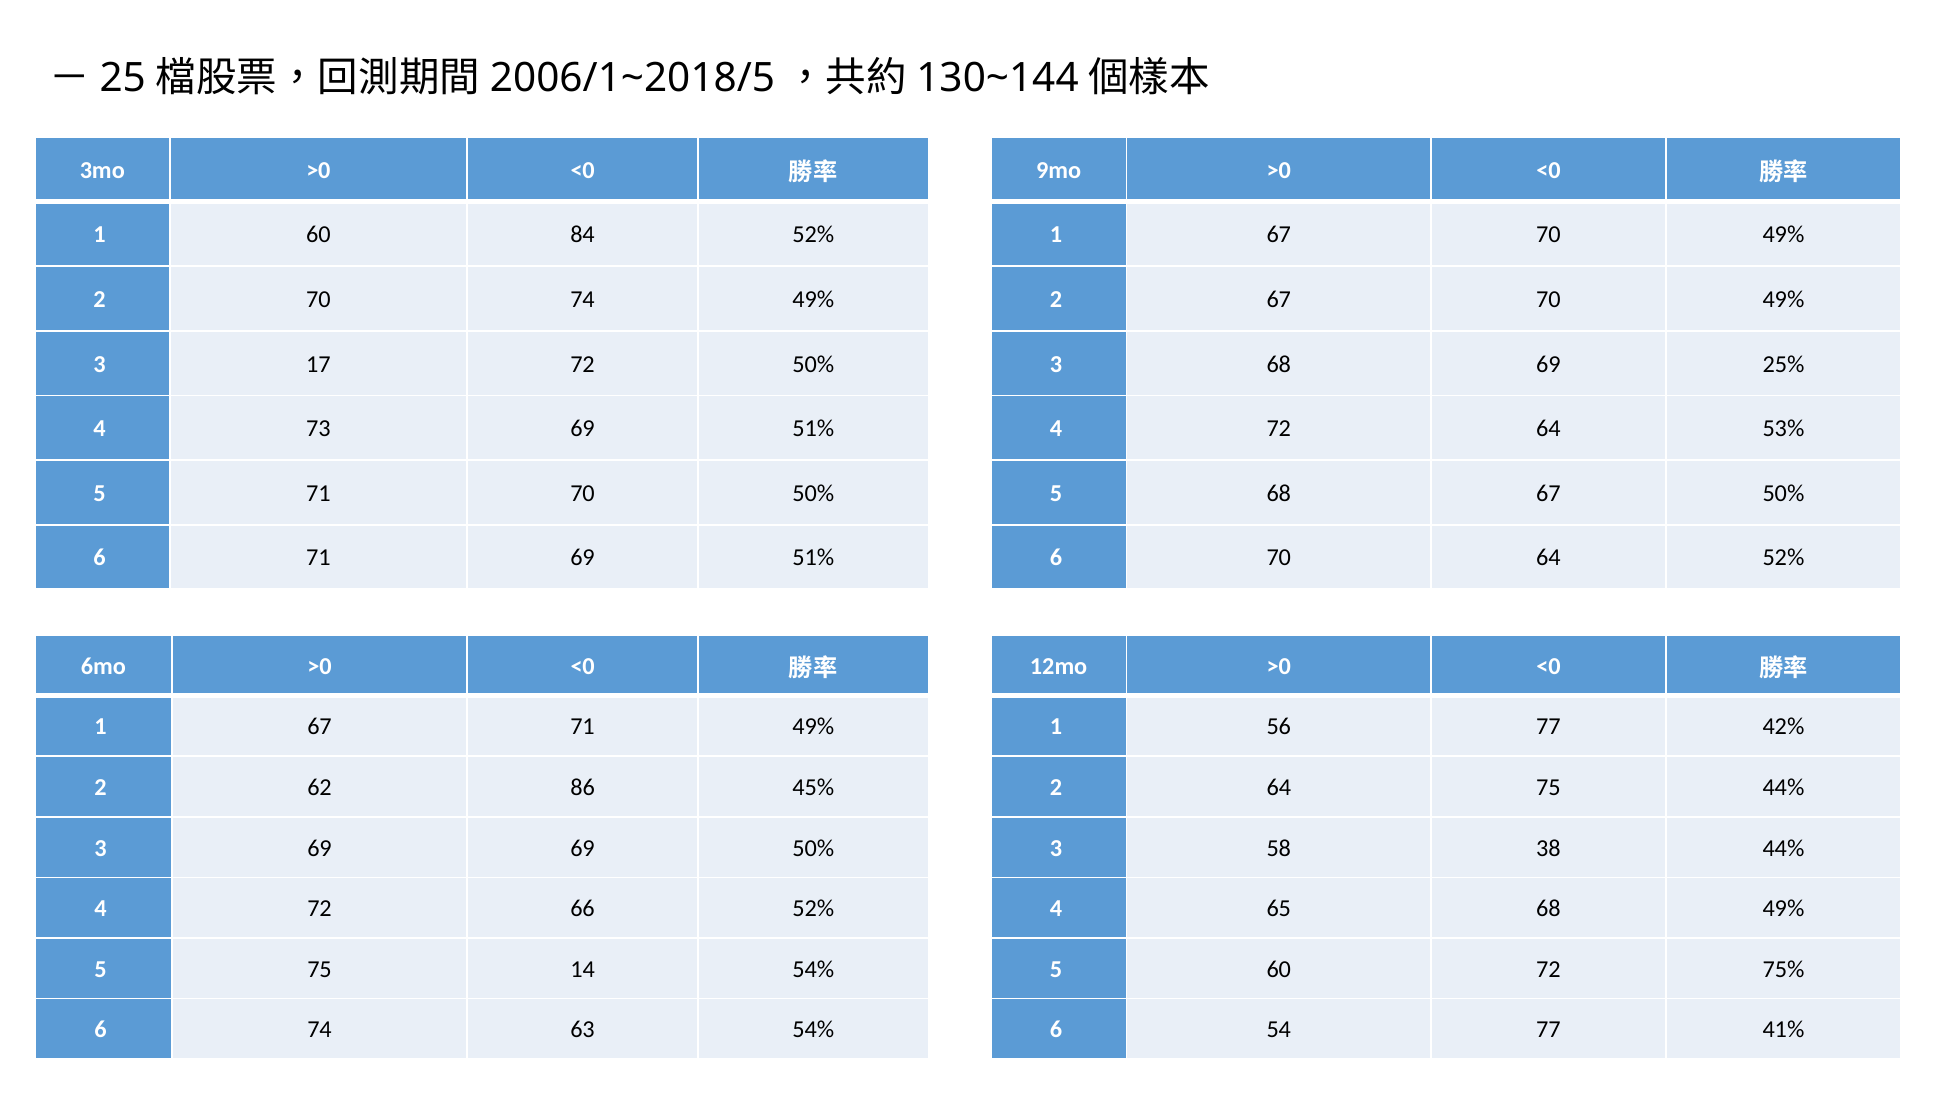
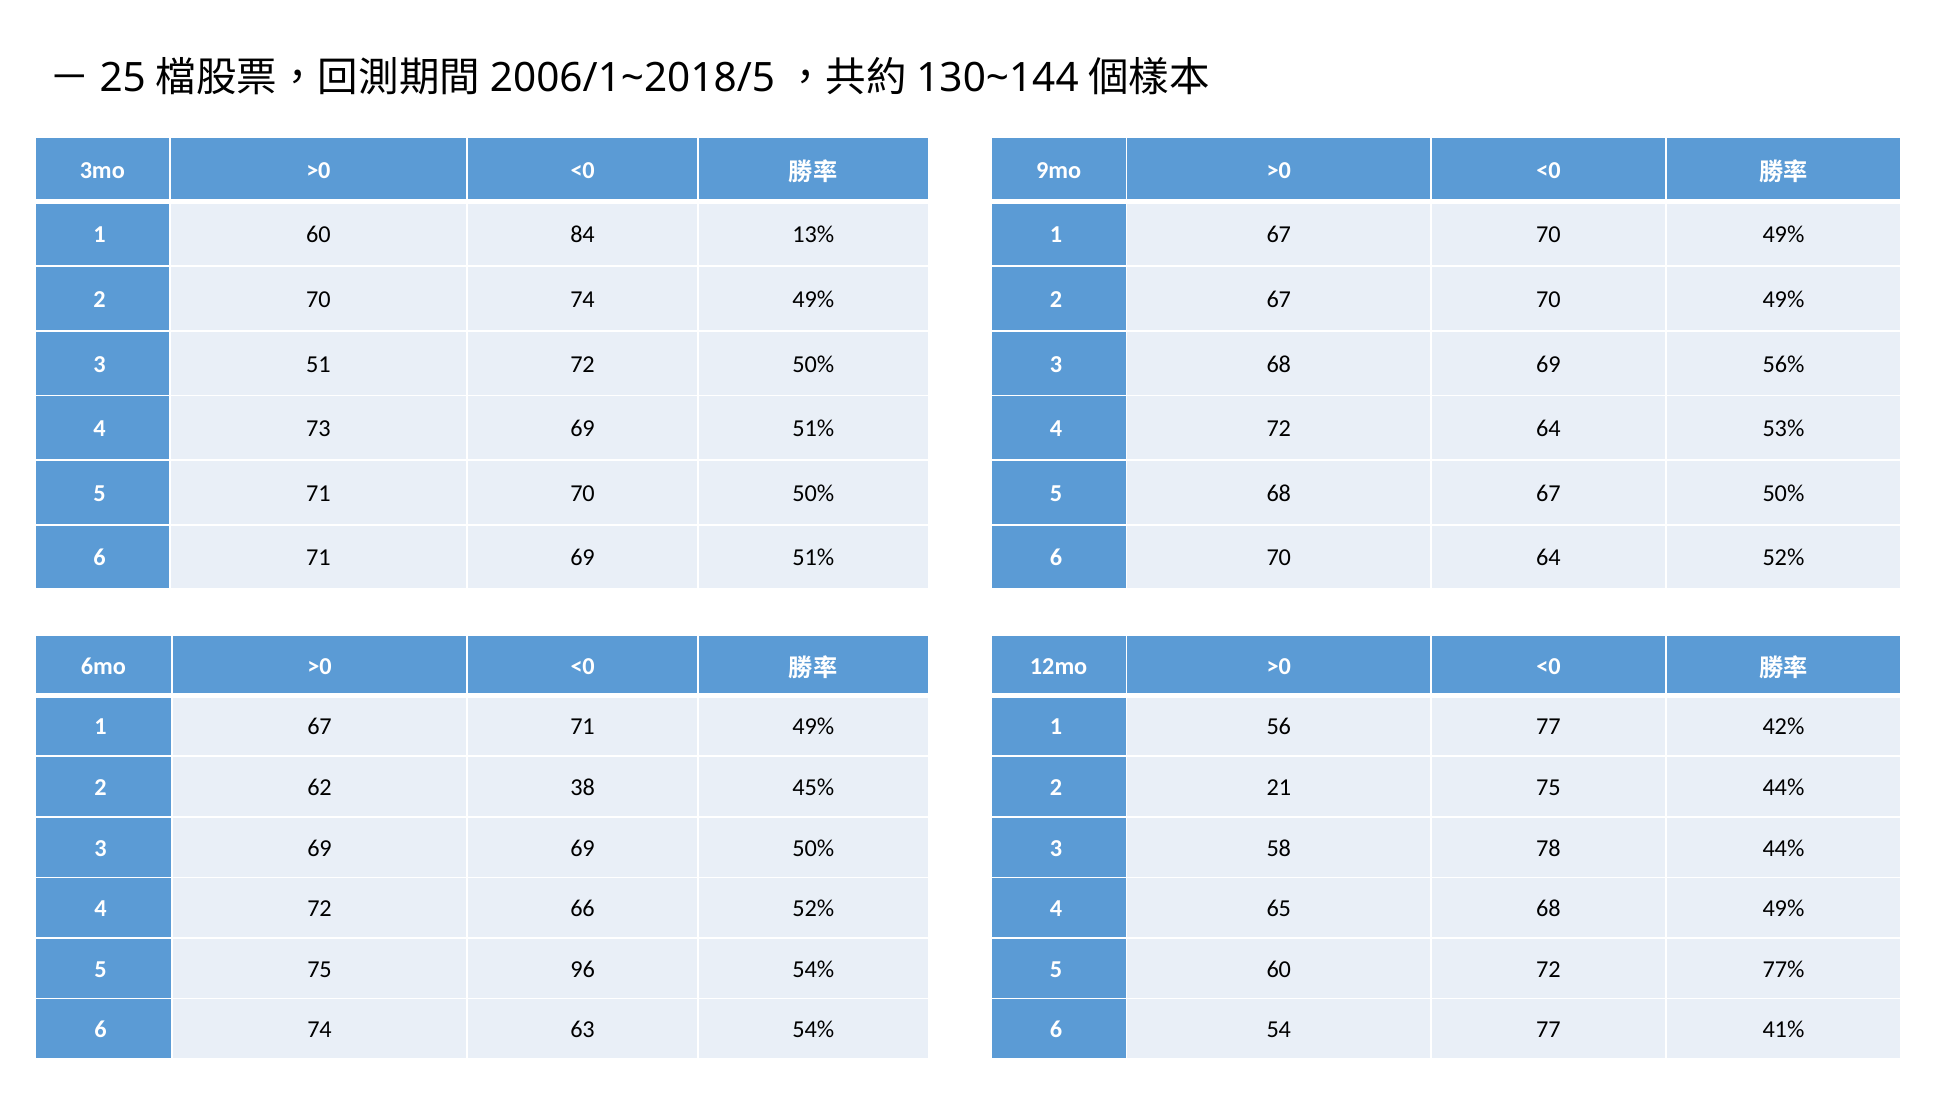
84 52%: 52% -> 13%
17: 17 -> 51
25%: 25% -> 56%
86: 86 -> 38
2 64: 64 -> 21
38: 38 -> 78
14: 14 -> 96
75%: 75% -> 77%
